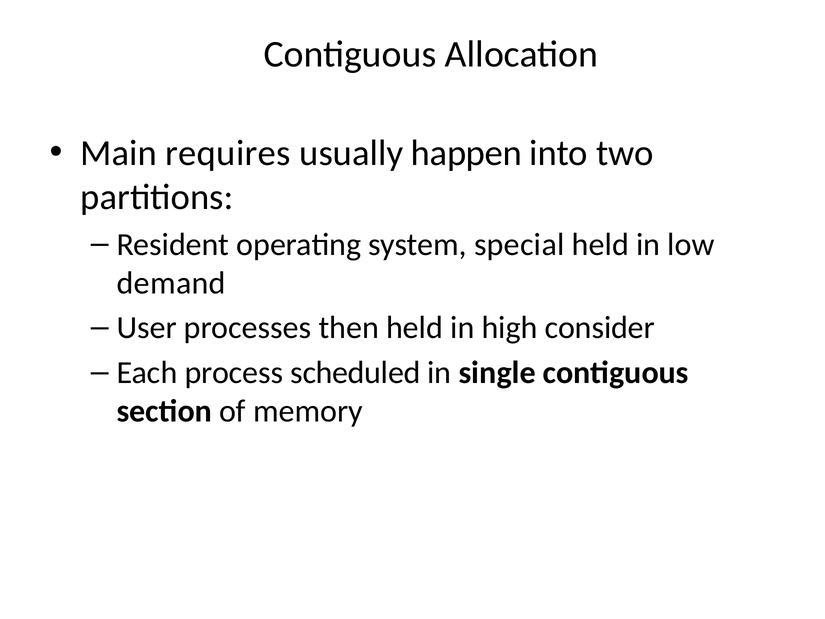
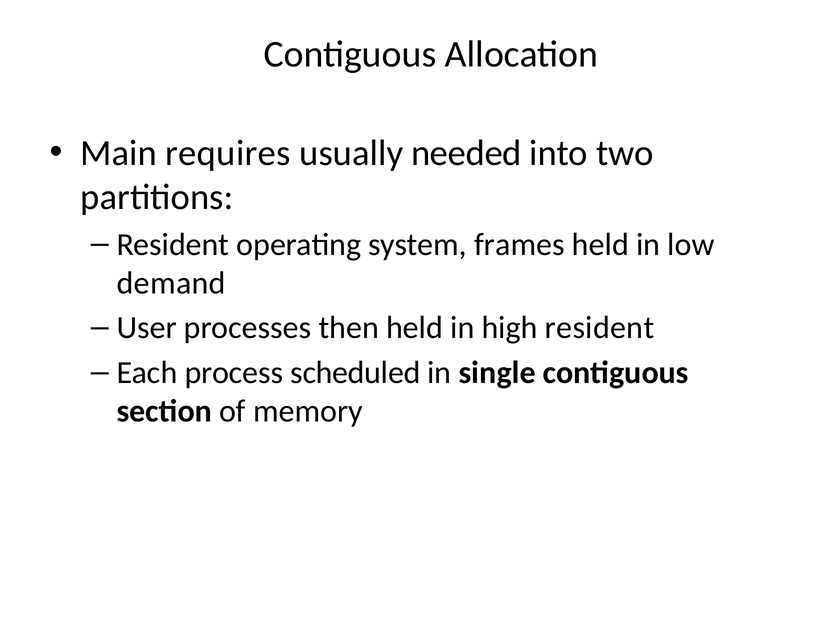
happen: happen -> needed
special: special -> frames
high consider: consider -> resident
